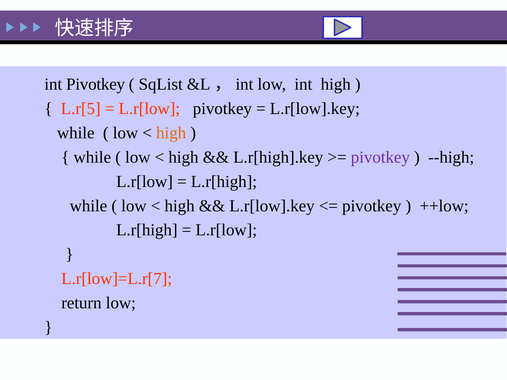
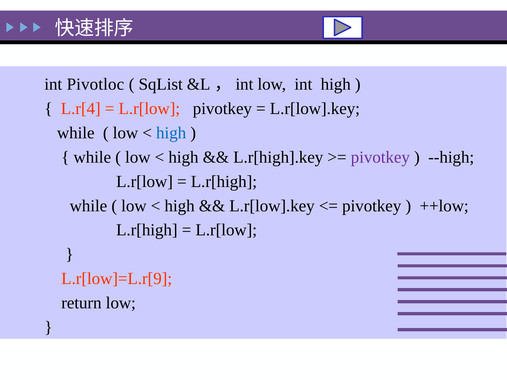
int Pivotkey: Pivotkey -> Pivotloc
L.r[5: L.r[5 -> L.r[4
high at (171, 133) colour: orange -> blue
L.r[low]=L.r[7: L.r[low]=L.r[7 -> L.r[low]=L.r[9
